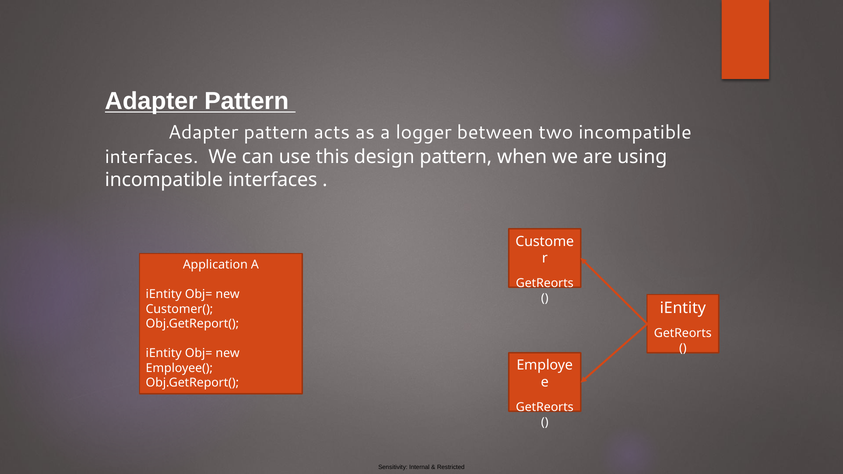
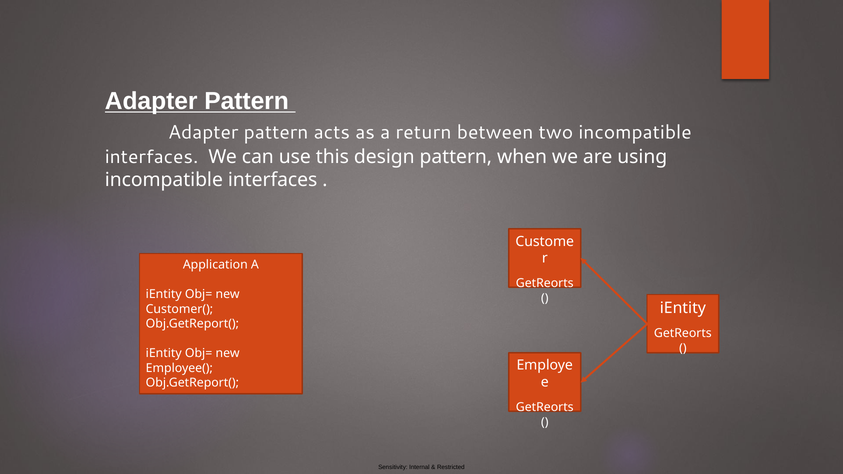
logger: logger -> return
